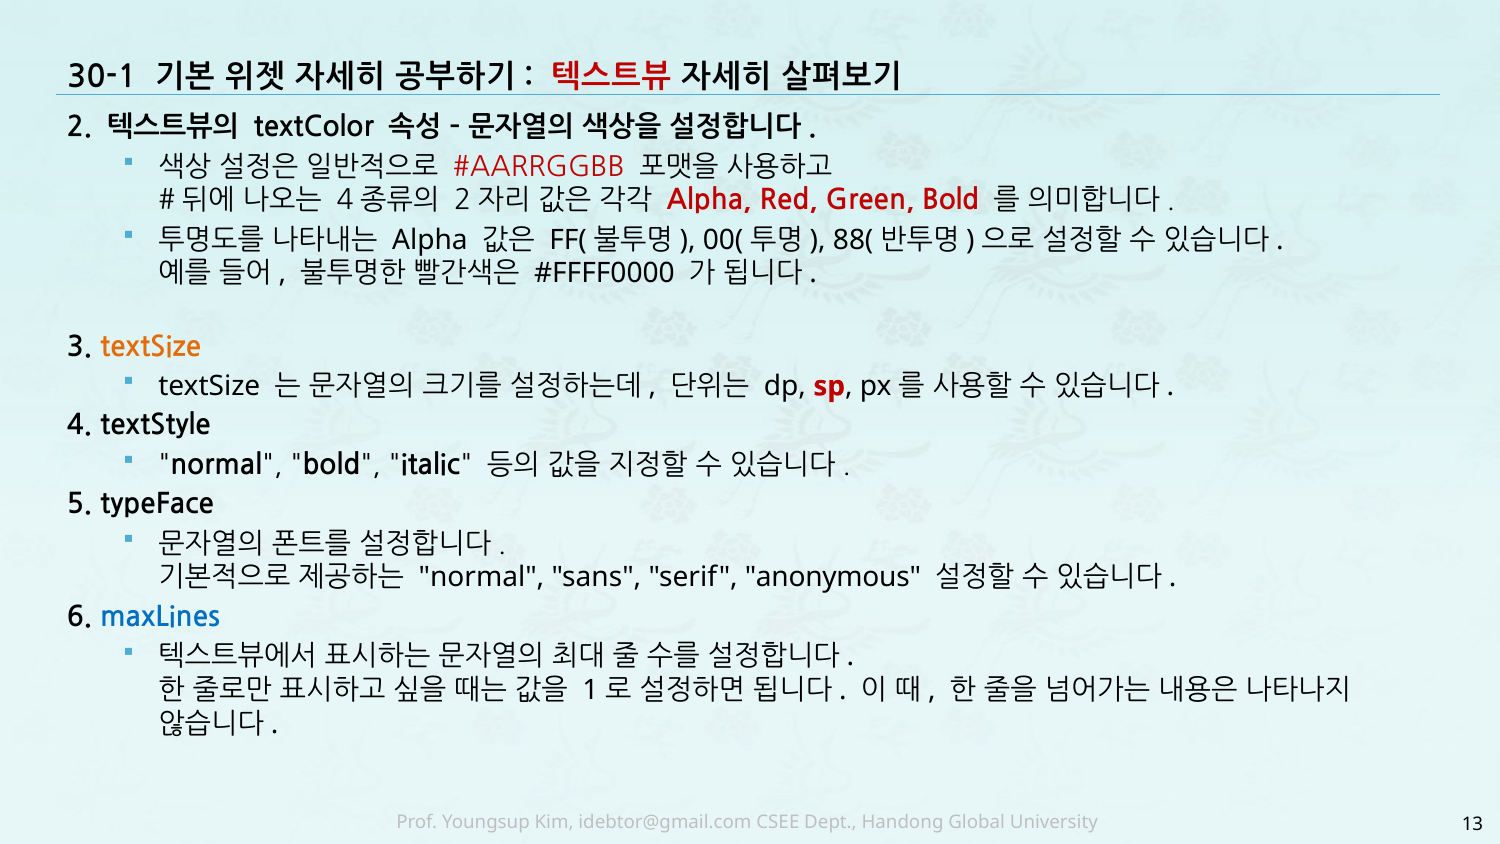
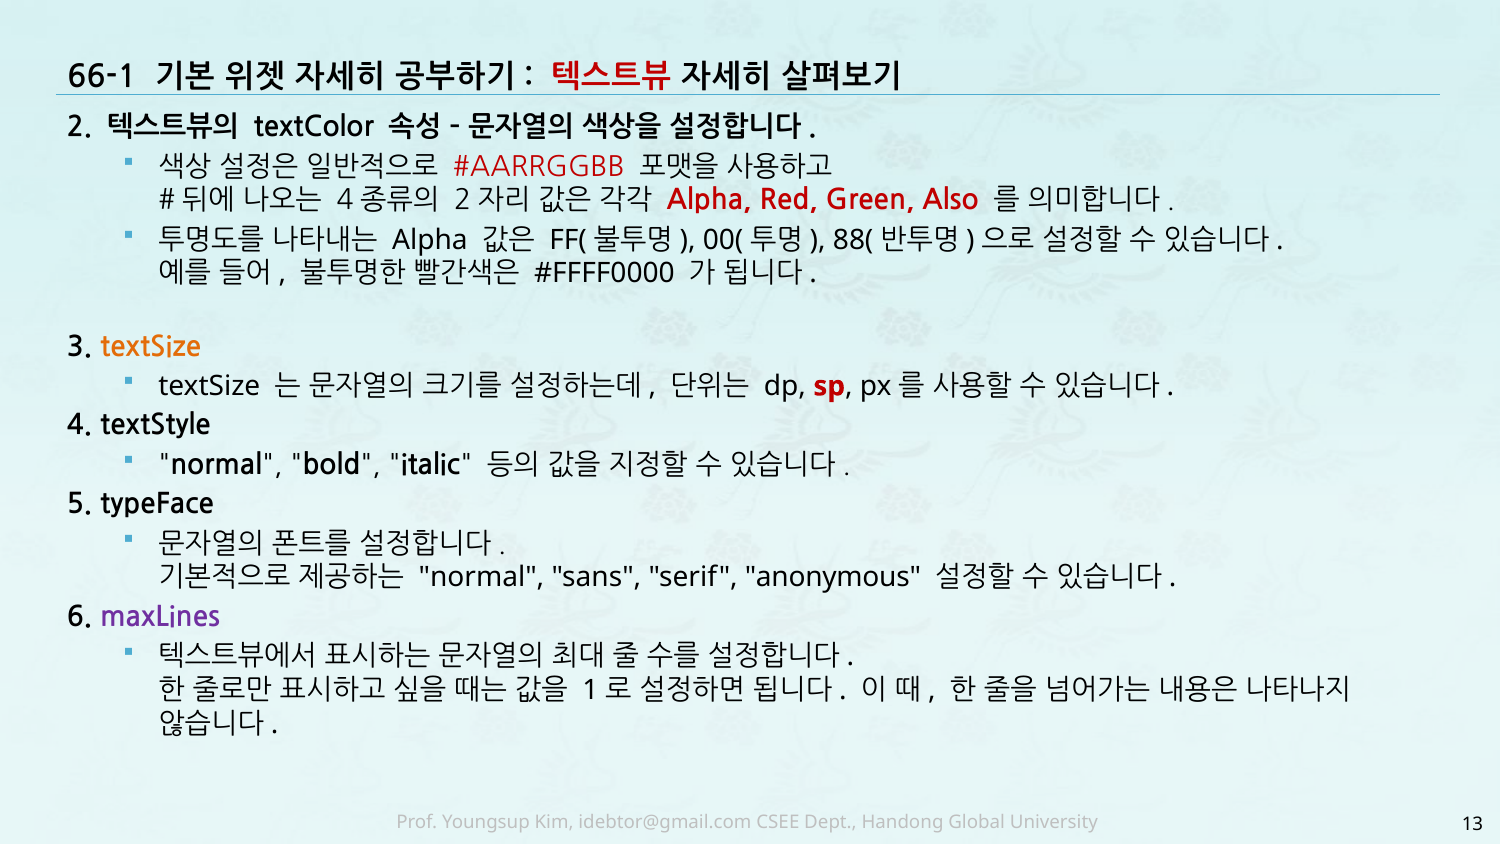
30-1: 30-1 -> 66-1
Green Bold: Bold -> Also
maxLines colour: blue -> purple
